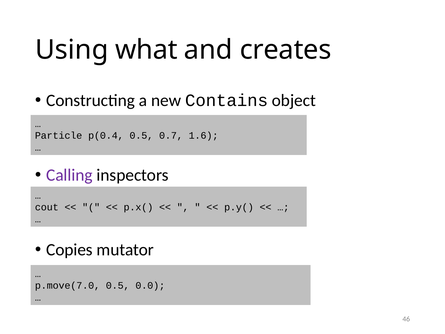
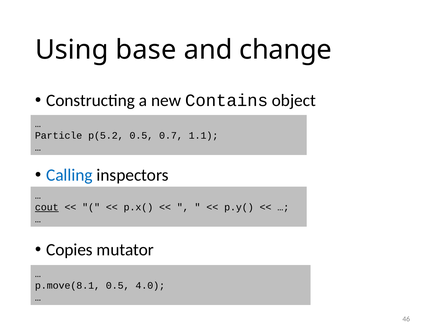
what: what -> base
creates: creates -> change
p(0.4: p(0.4 -> p(5.2
1.6: 1.6 -> 1.1
Calling colour: purple -> blue
cout underline: none -> present
p.move(7.0: p.move(7.0 -> p.move(8.1
0.0: 0.0 -> 4.0
